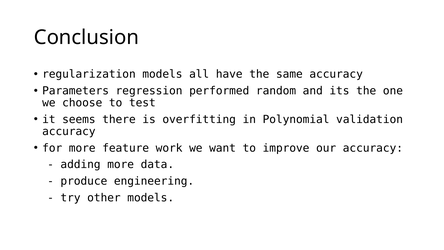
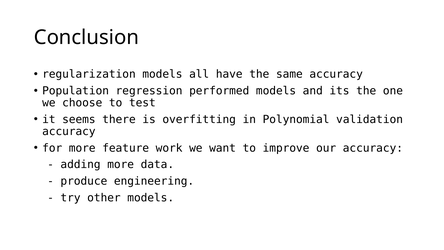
Parameters: Parameters -> Population
performed random: random -> models
